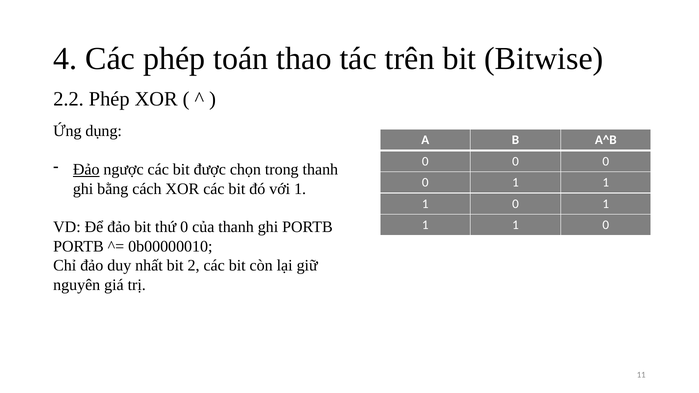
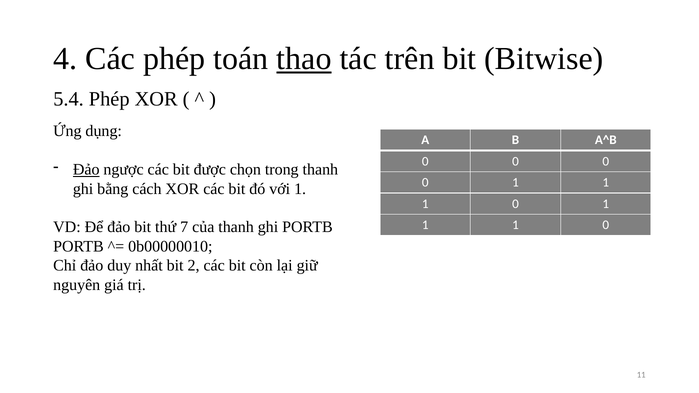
thao underline: none -> present
2.2: 2.2 -> 5.4
thứ 0: 0 -> 7
